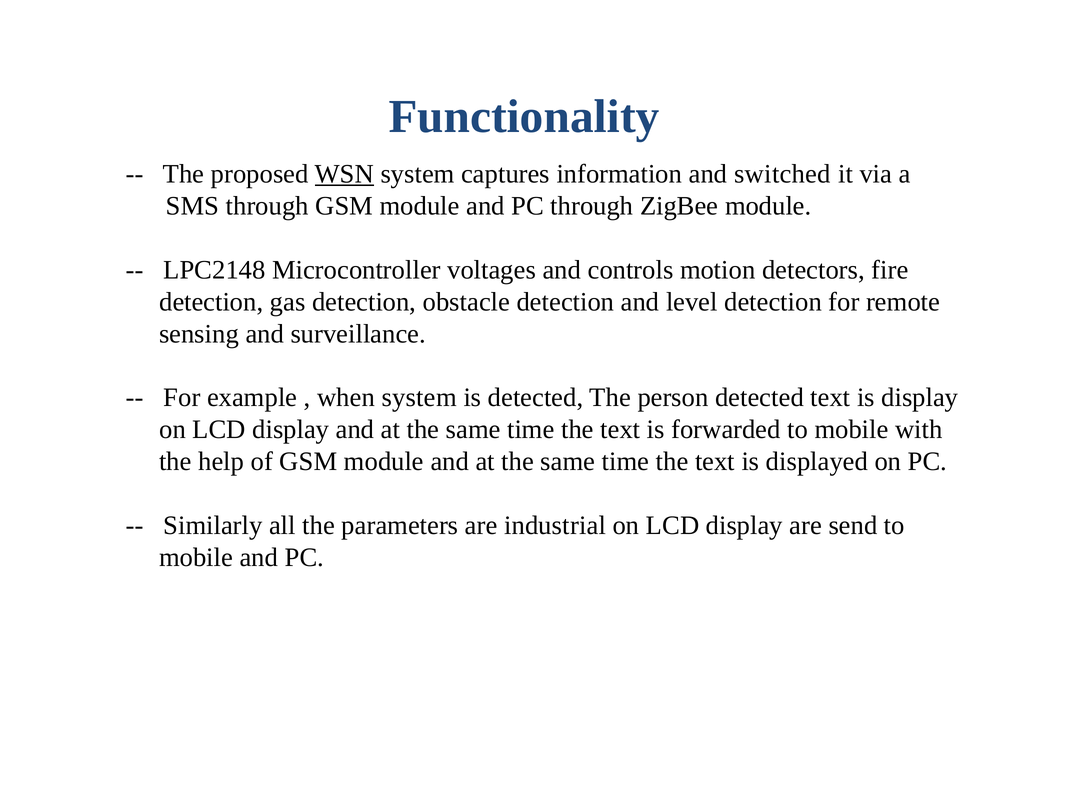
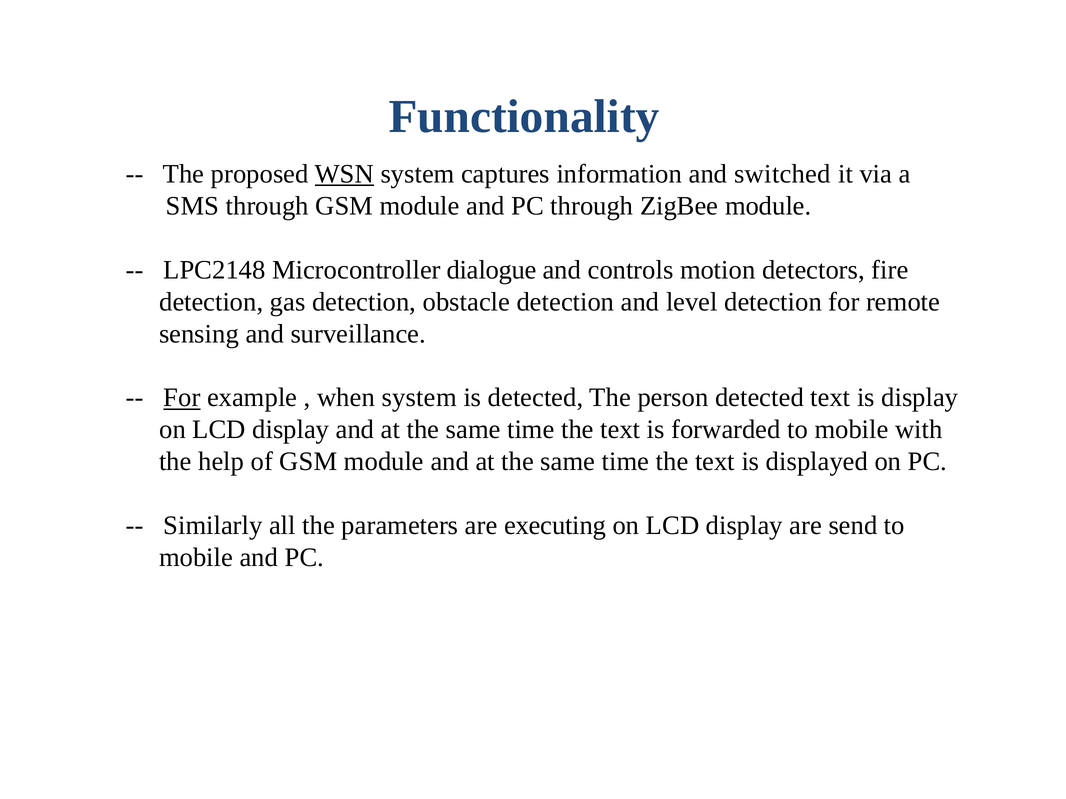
voltages: voltages -> dialogue
For at (182, 398) underline: none -> present
industrial: industrial -> executing
